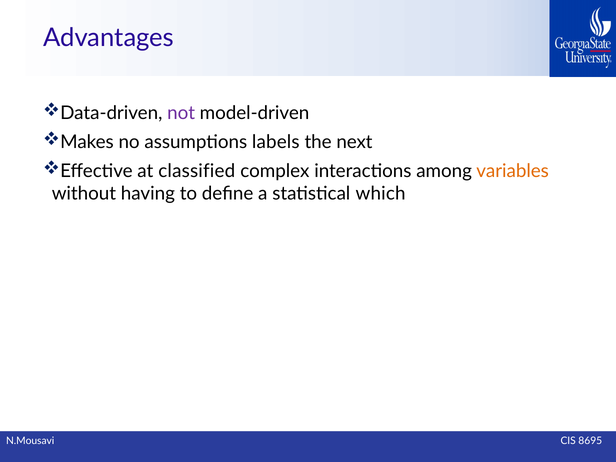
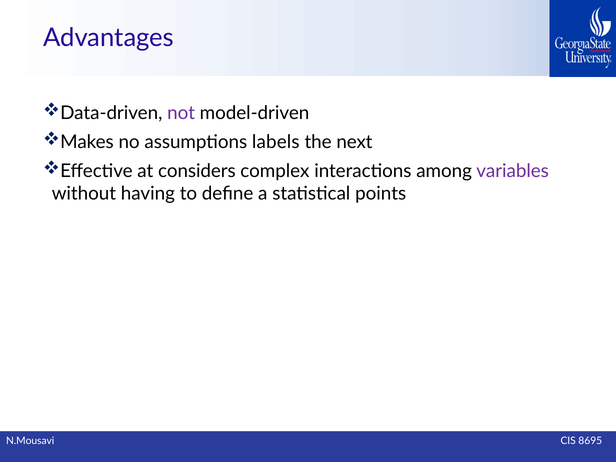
classified: classified -> considers
variables colour: orange -> purple
which: which -> points
